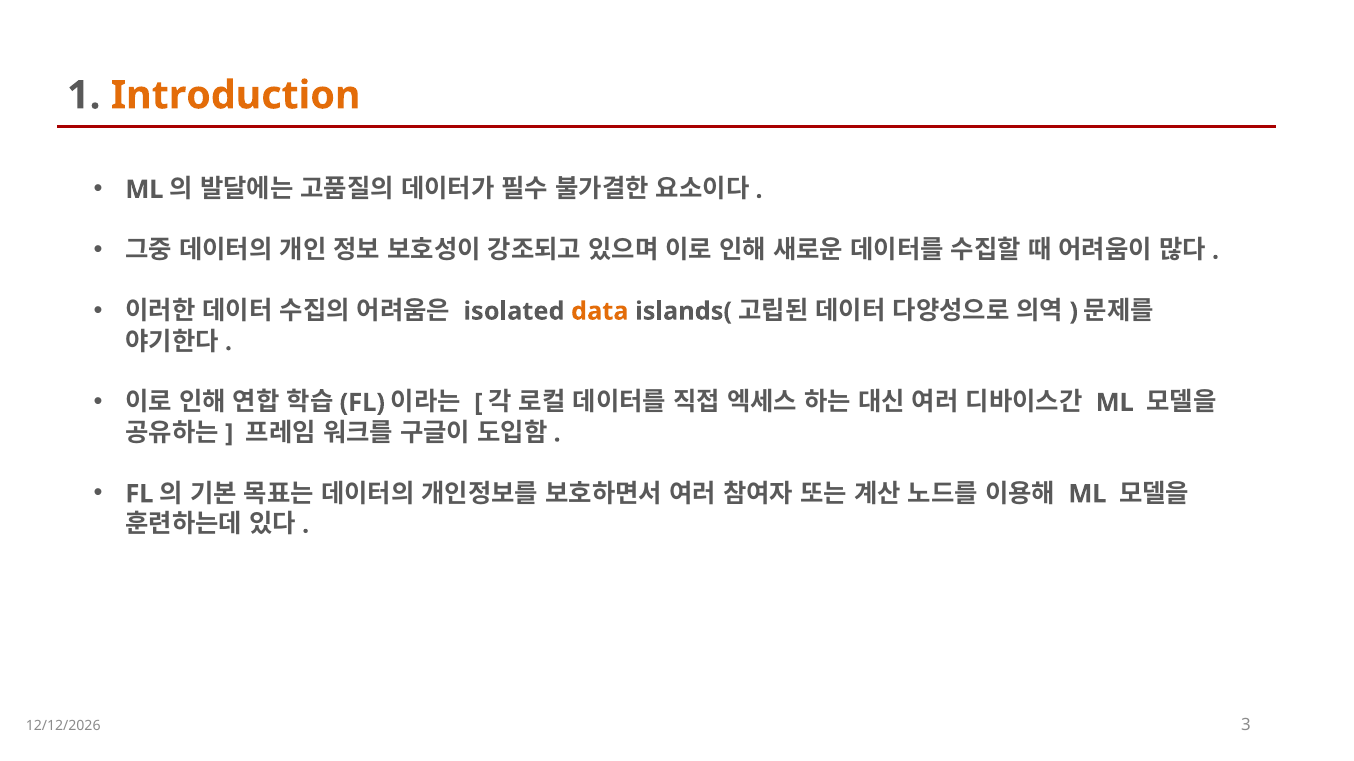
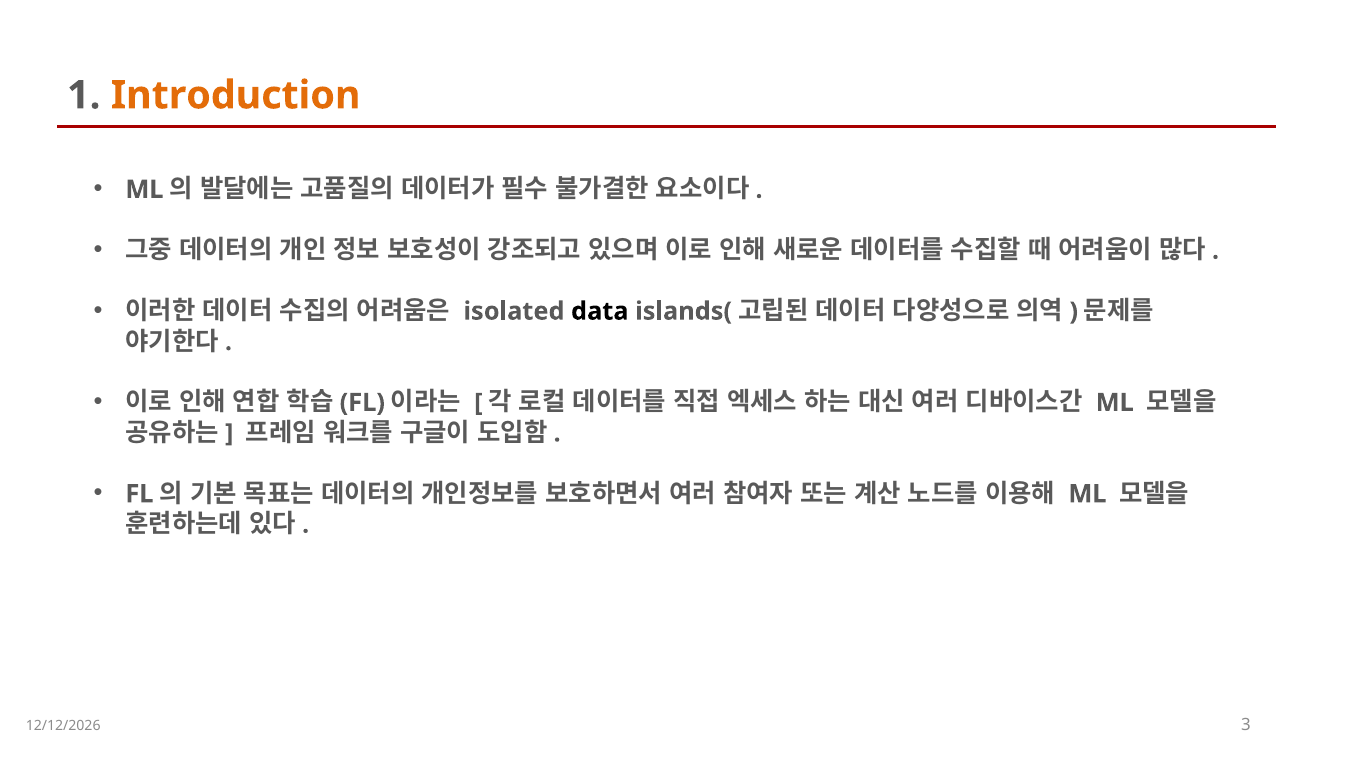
data colour: orange -> black
